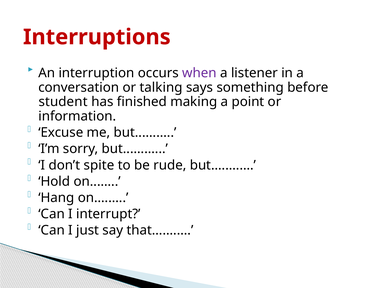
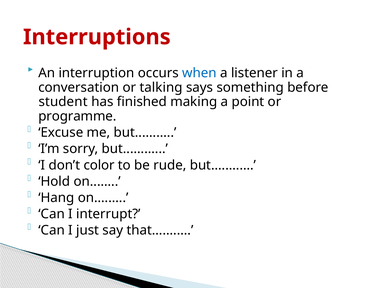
when colour: purple -> blue
information: information -> programme
spite: spite -> color
